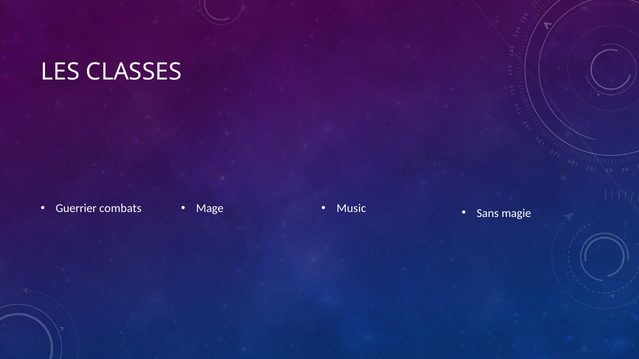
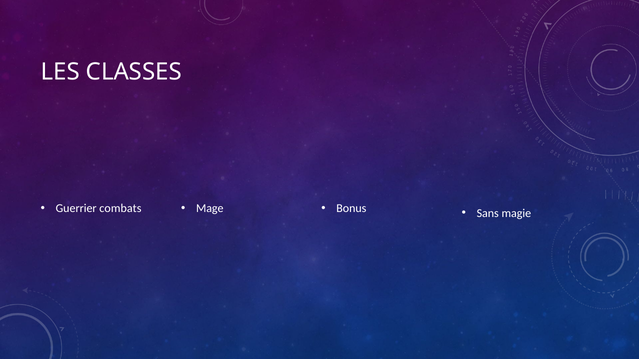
Music: Music -> Bonus
